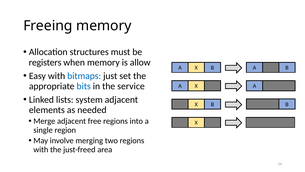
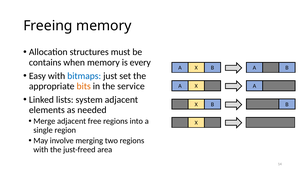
registers: registers -> contains
allow: allow -> every
bits colour: blue -> orange
